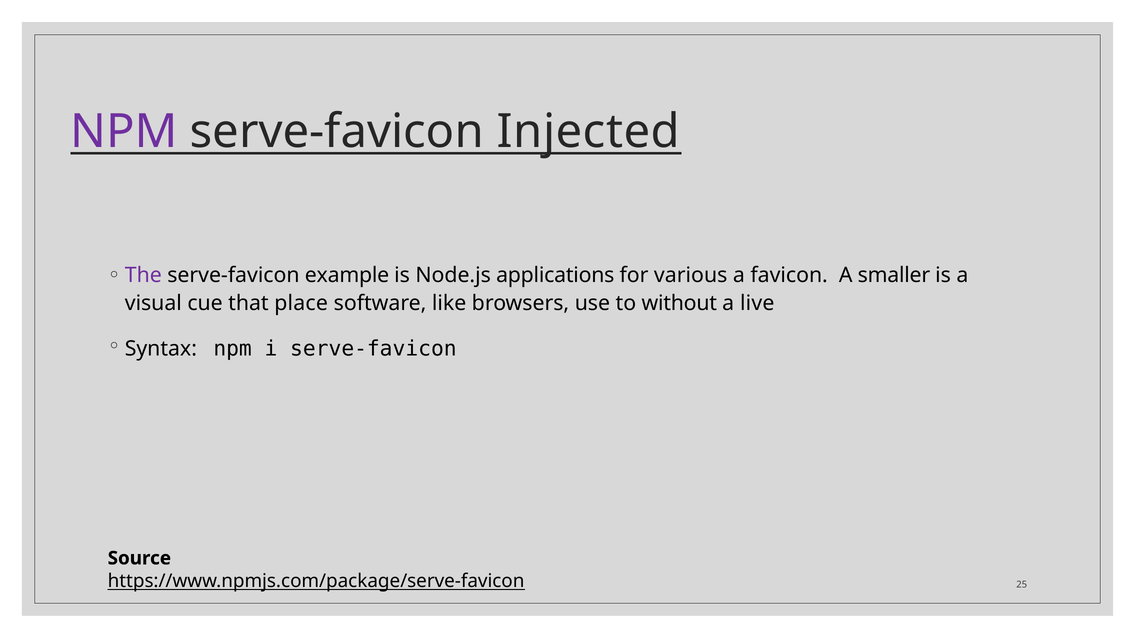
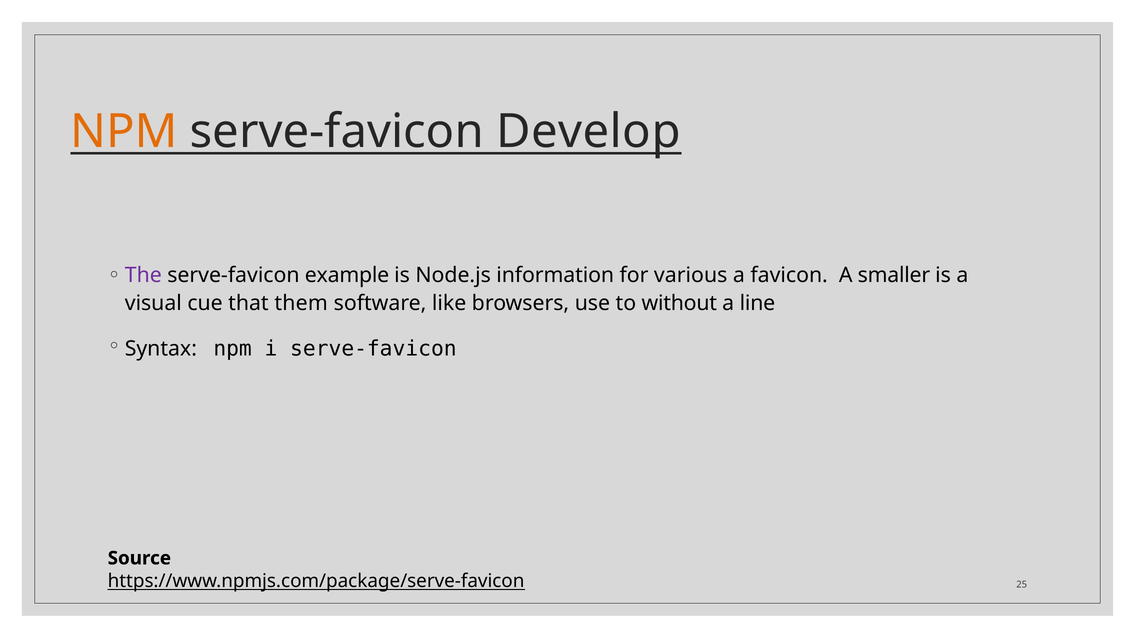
NPM at (124, 132) colour: purple -> orange
Injected: Injected -> Develop
applications: applications -> information
place: place -> them
live: live -> line
